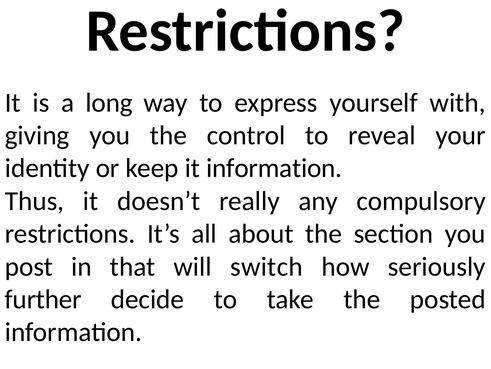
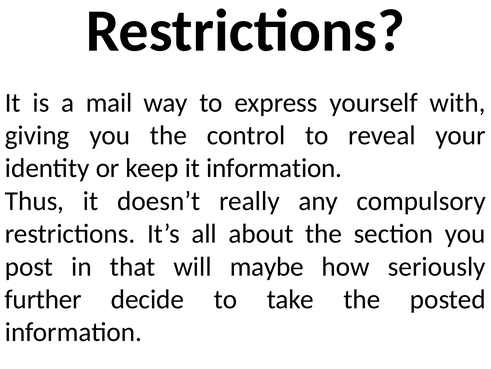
long: long -> mail
switch: switch -> maybe
